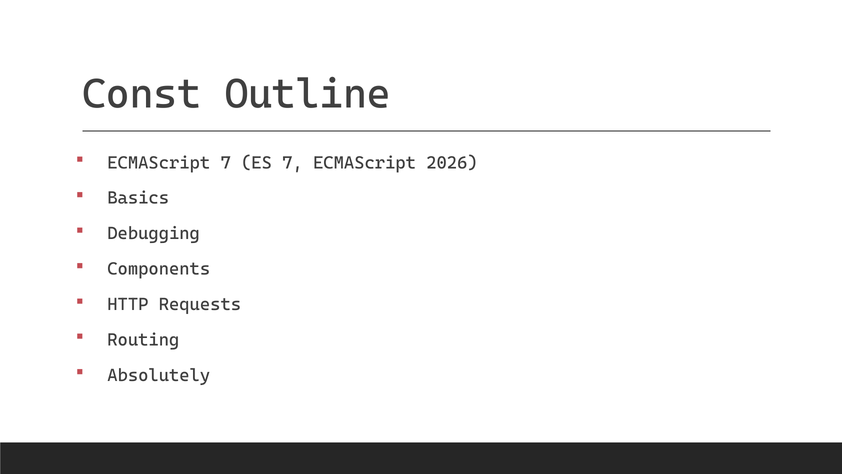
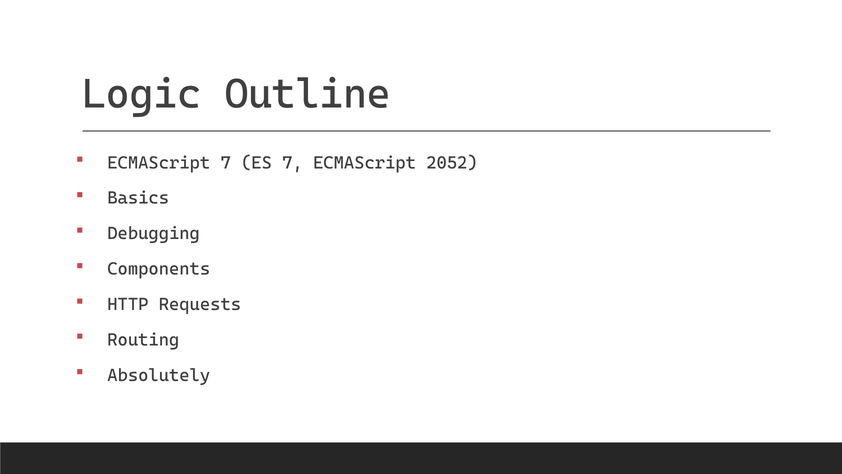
Const: Const -> Logic
2026: 2026 -> 2052
